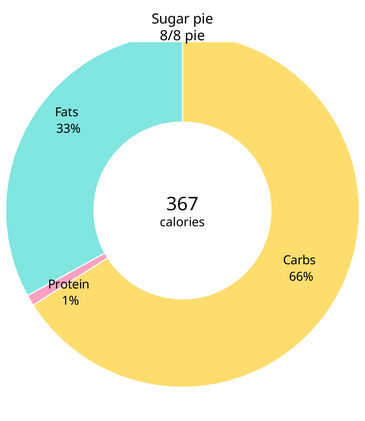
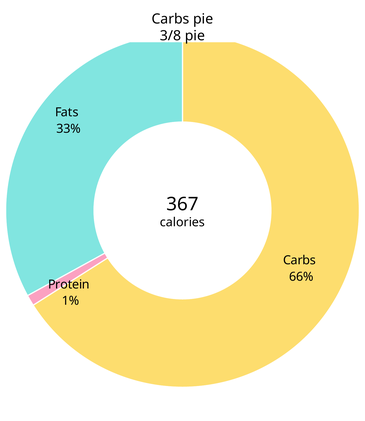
Sugar at (171, 19): Sugar -> Carbs
8/8: 8/8 -> 3/8
